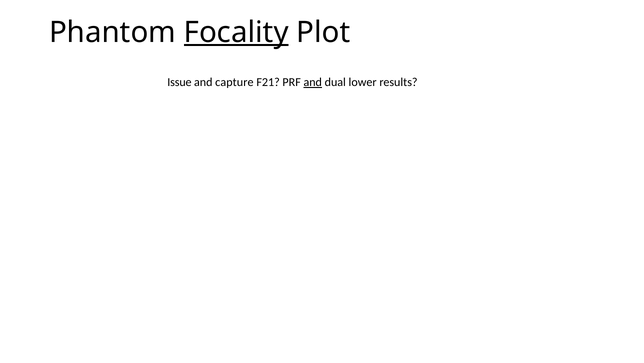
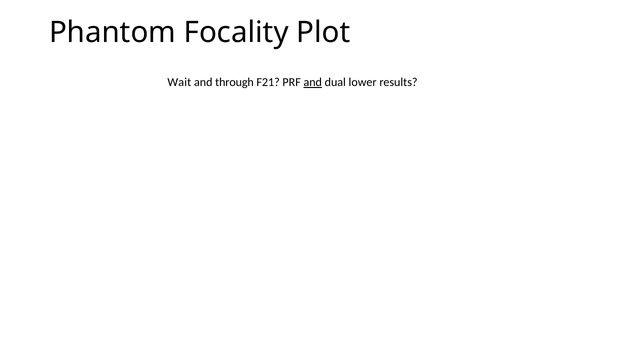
Focality underline: present -> none
Issue: Issue -> Wait
capture: capture -> through
